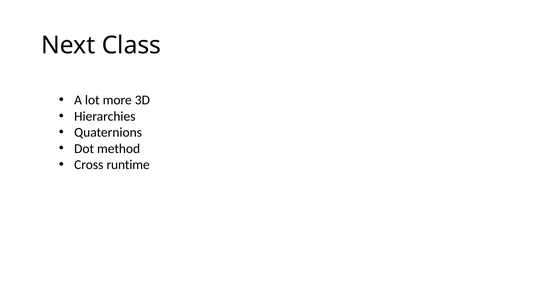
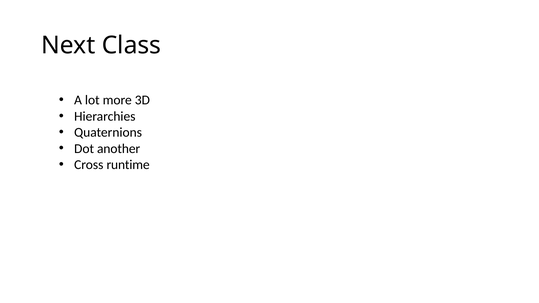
method: method -> another
